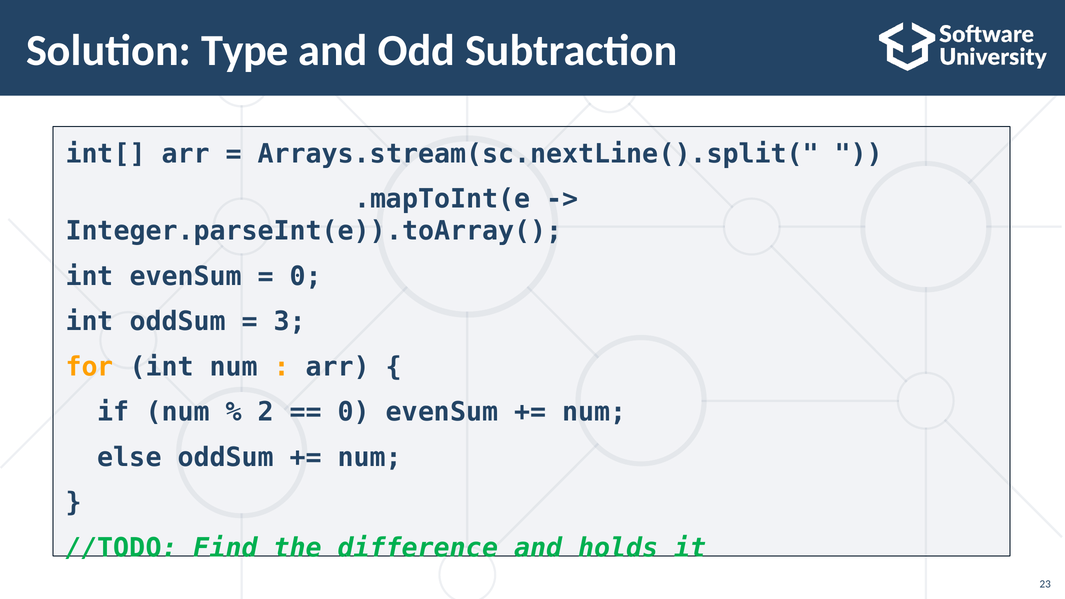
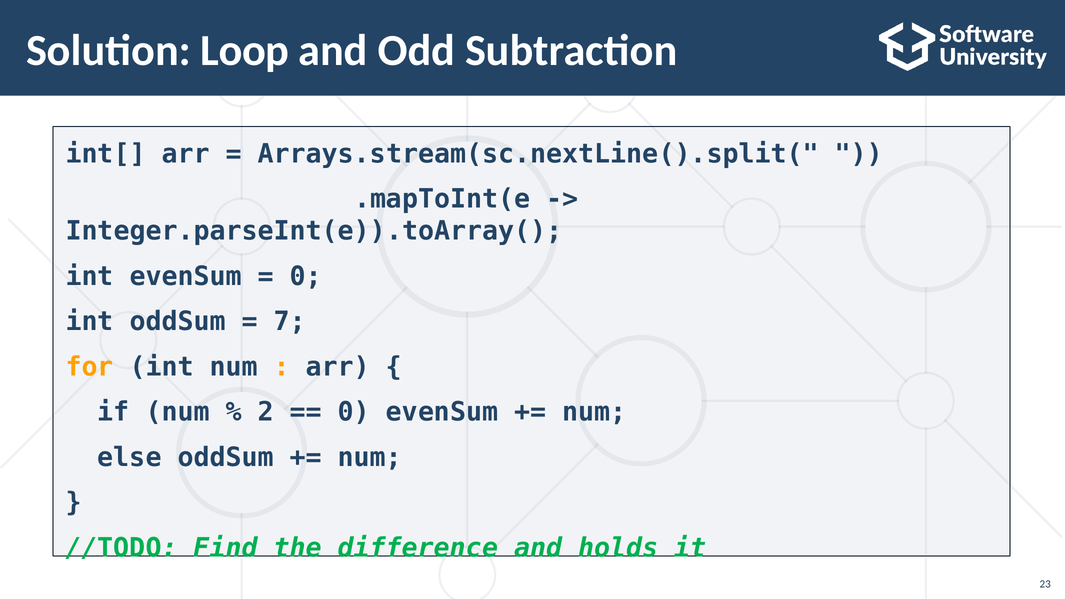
Type: Type -> Loop
3: 3 -> 7
